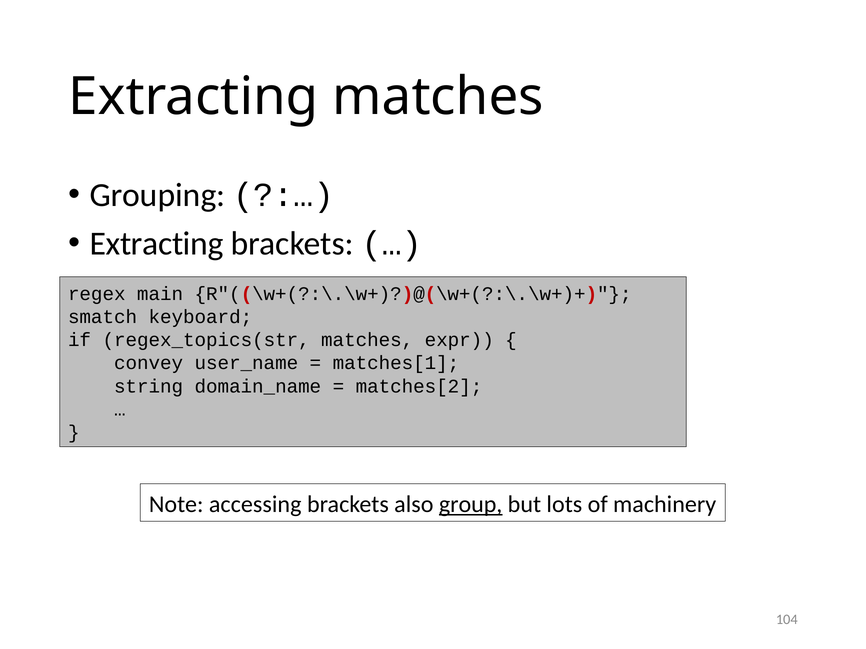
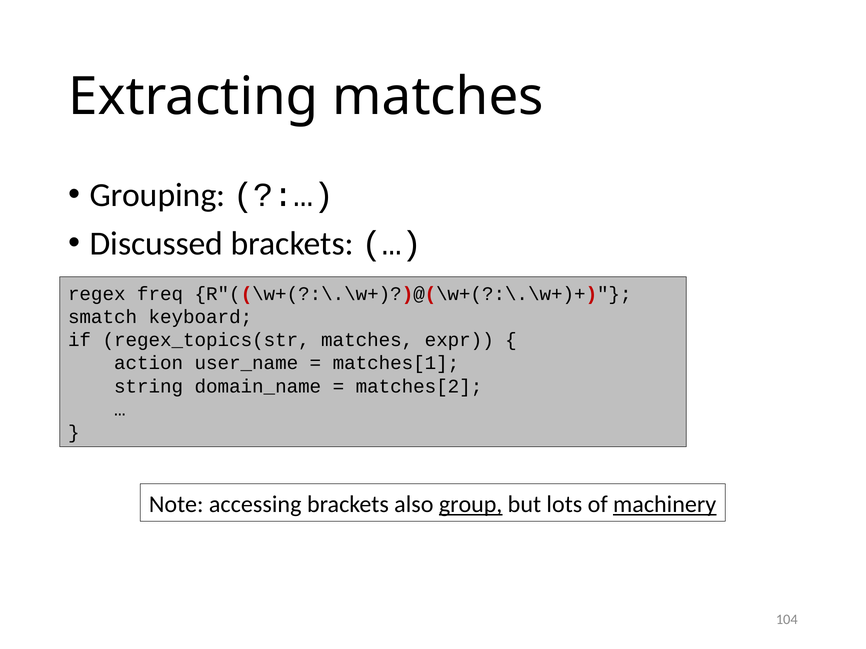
Extracting at (157, 244): Extracting -> Discussed
main: main -> freq
convey: convey -> action
machinery underline: none -> present
